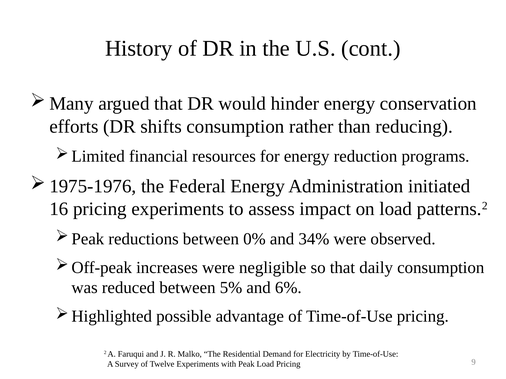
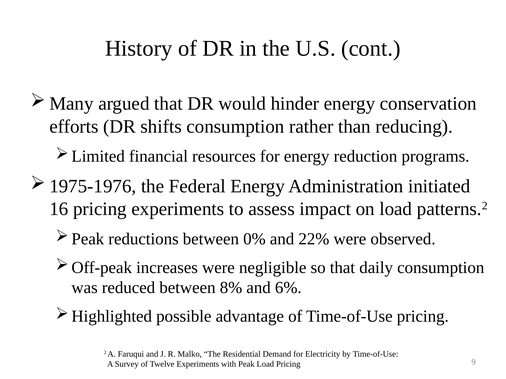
34%: 34% -> 22%
5%: 5% -> 8%
